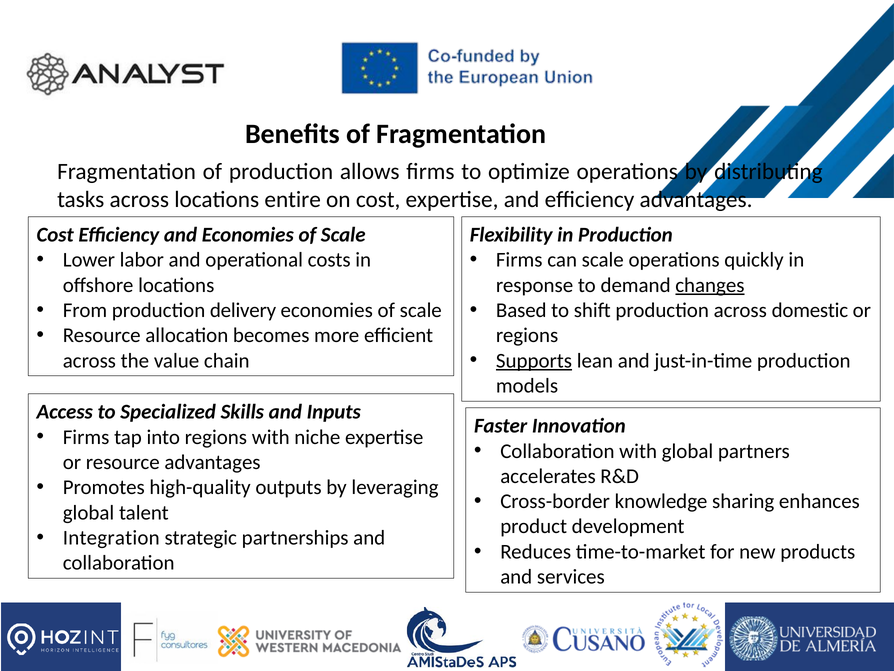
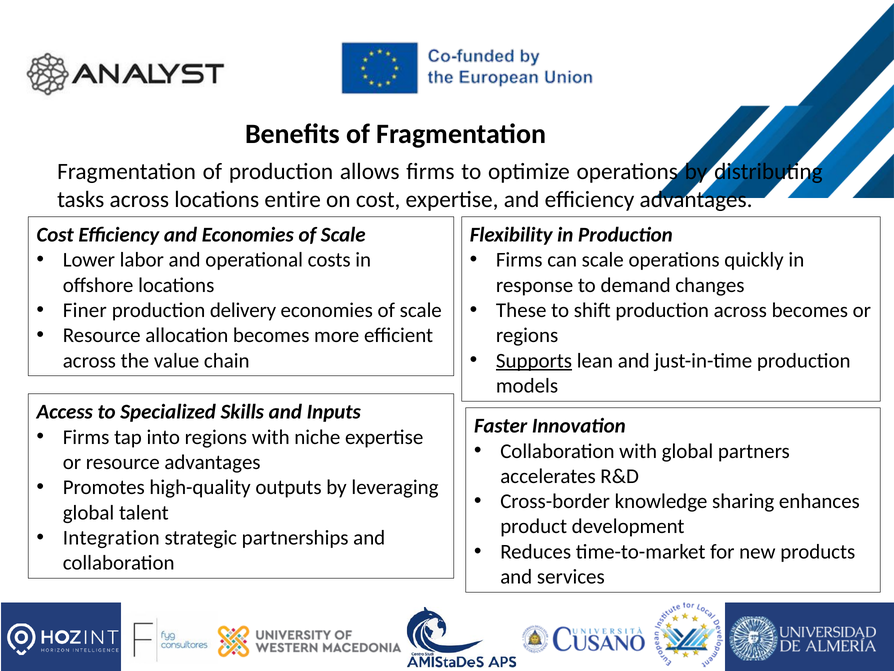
changes underline: present -> none
From: From -> Finer
Based: Based -> These
across domestic: domestic -> becomes
